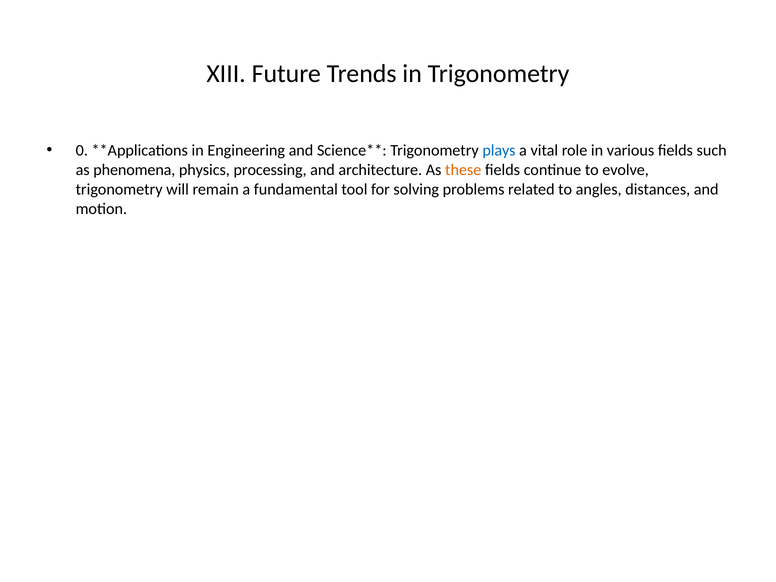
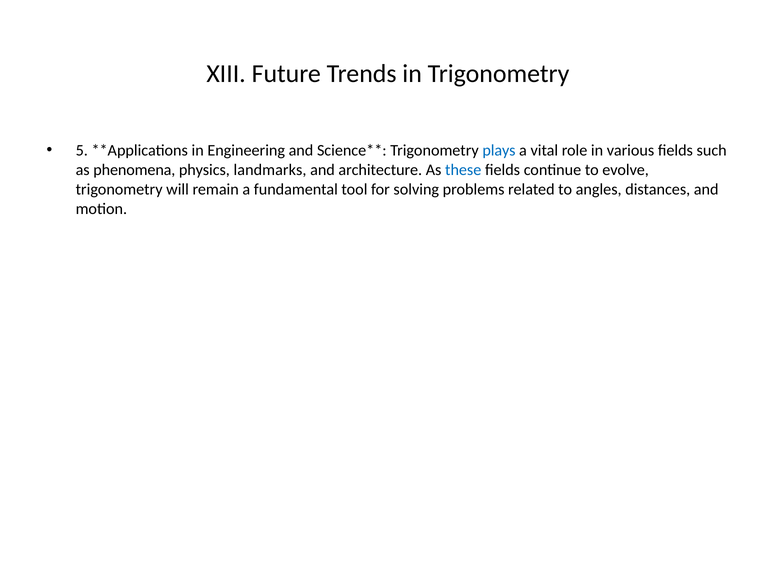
0: 0 -> 5
processing: processing -> landmarks
these colour: orange -> blue
